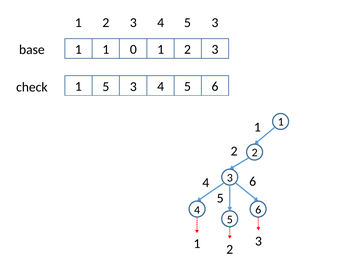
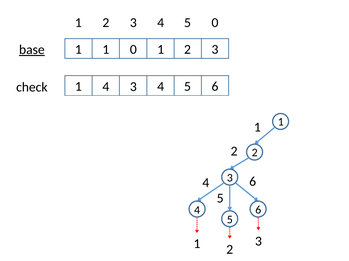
4 5 3: 3 -> 0
base underline: none -> present
1 5: 5 -> 4
